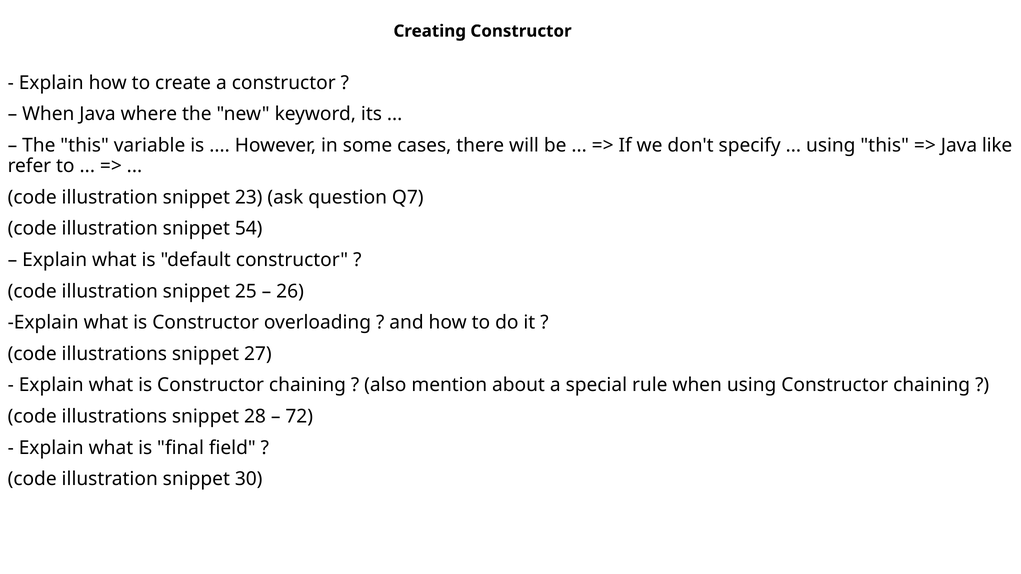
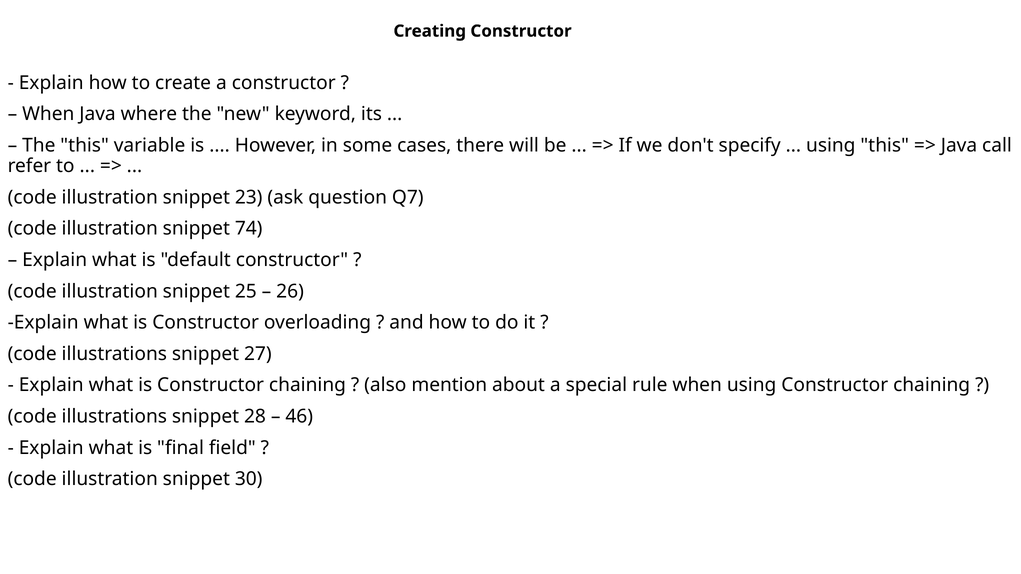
like: like -> call
54: 54 -> 74
72: 72 -> 46
